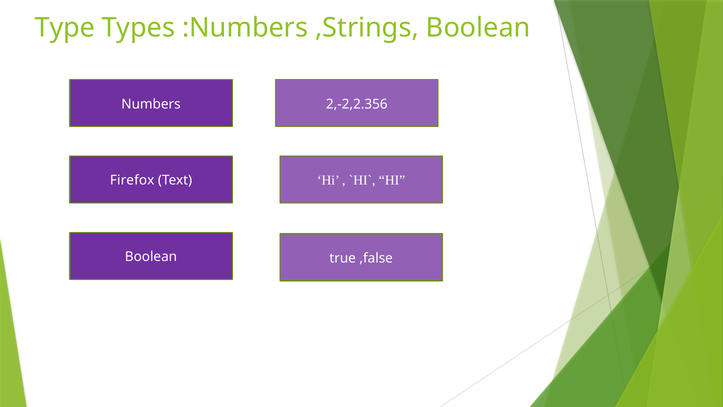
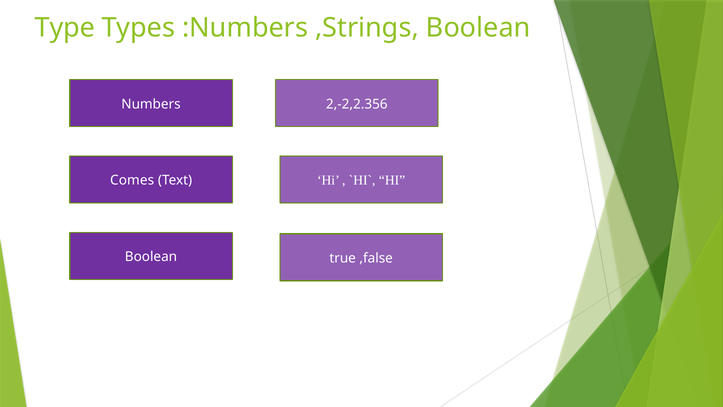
Firefox: Firefox -> Comes
